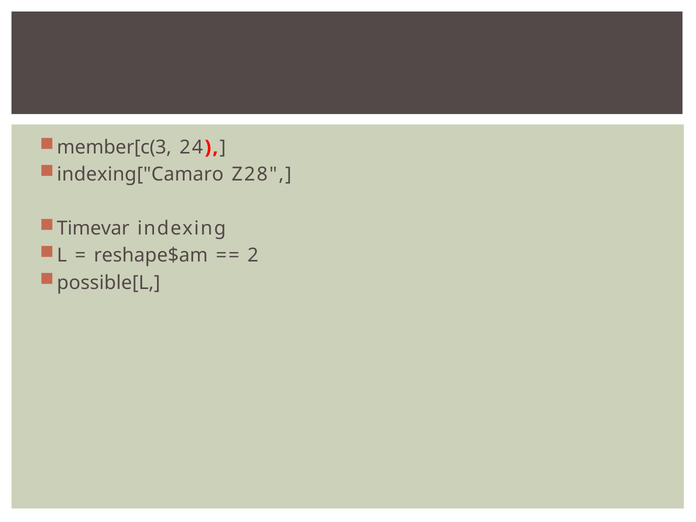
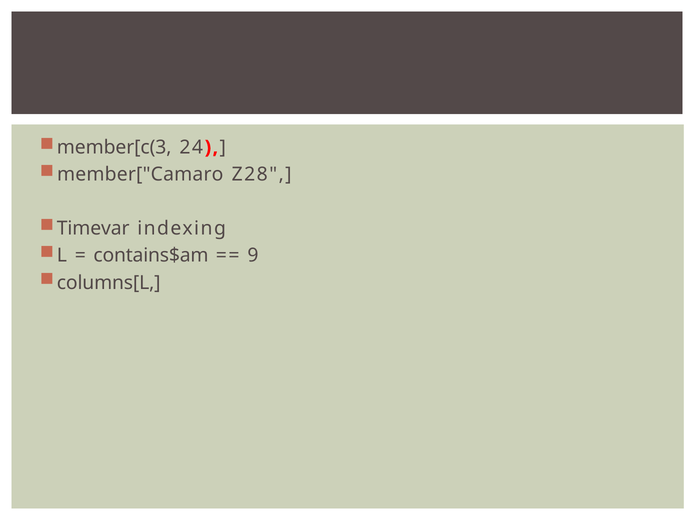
indexing["Camaro: indexing["Camaro -> member["Camaro
reshape$am: reshape$am -> contains$am
2: 2 -> 9
possible[L: possible[L -> columns[L
